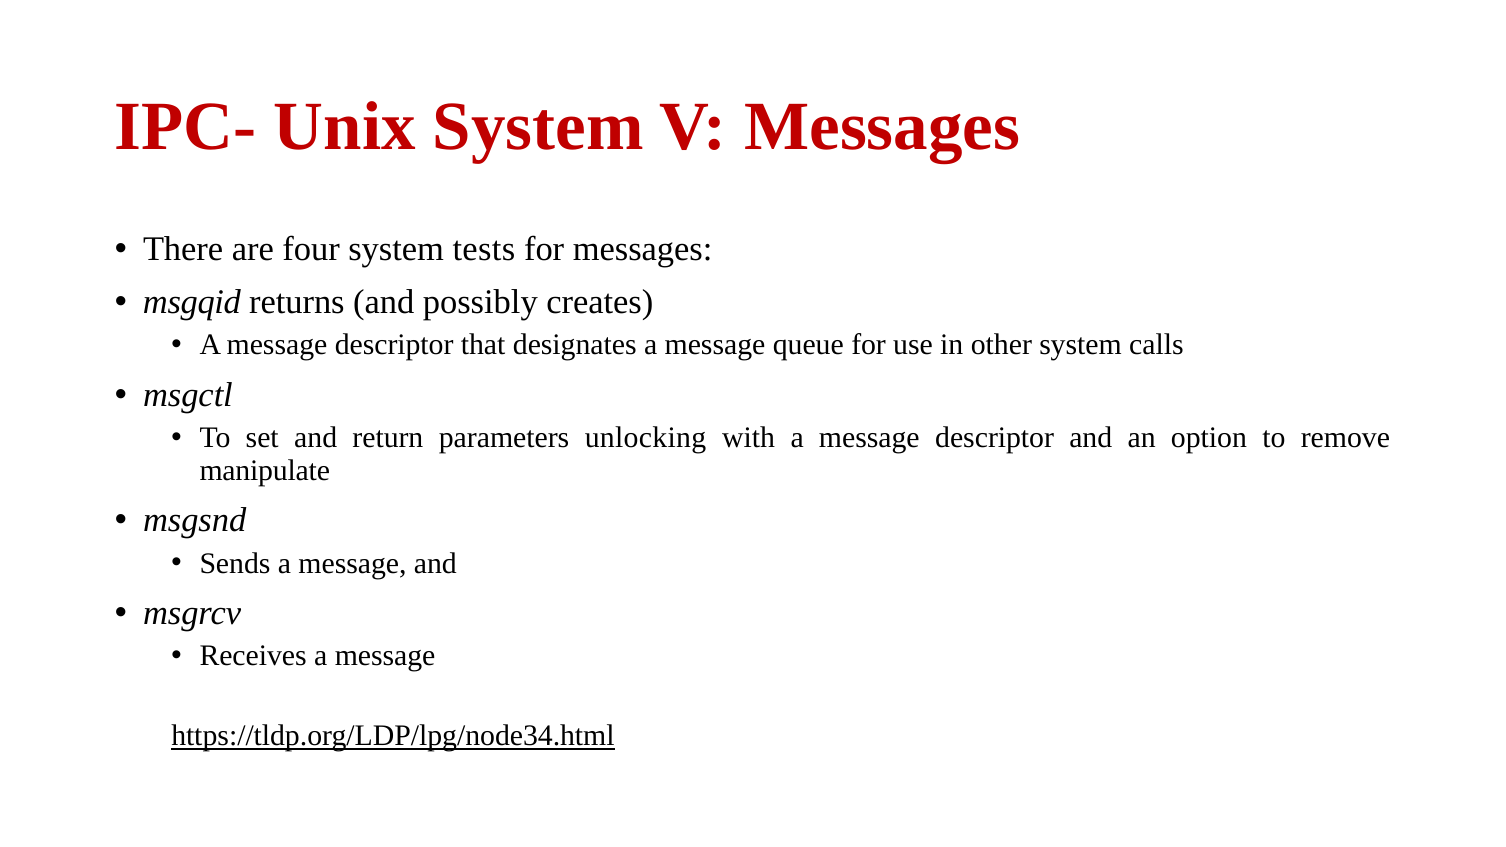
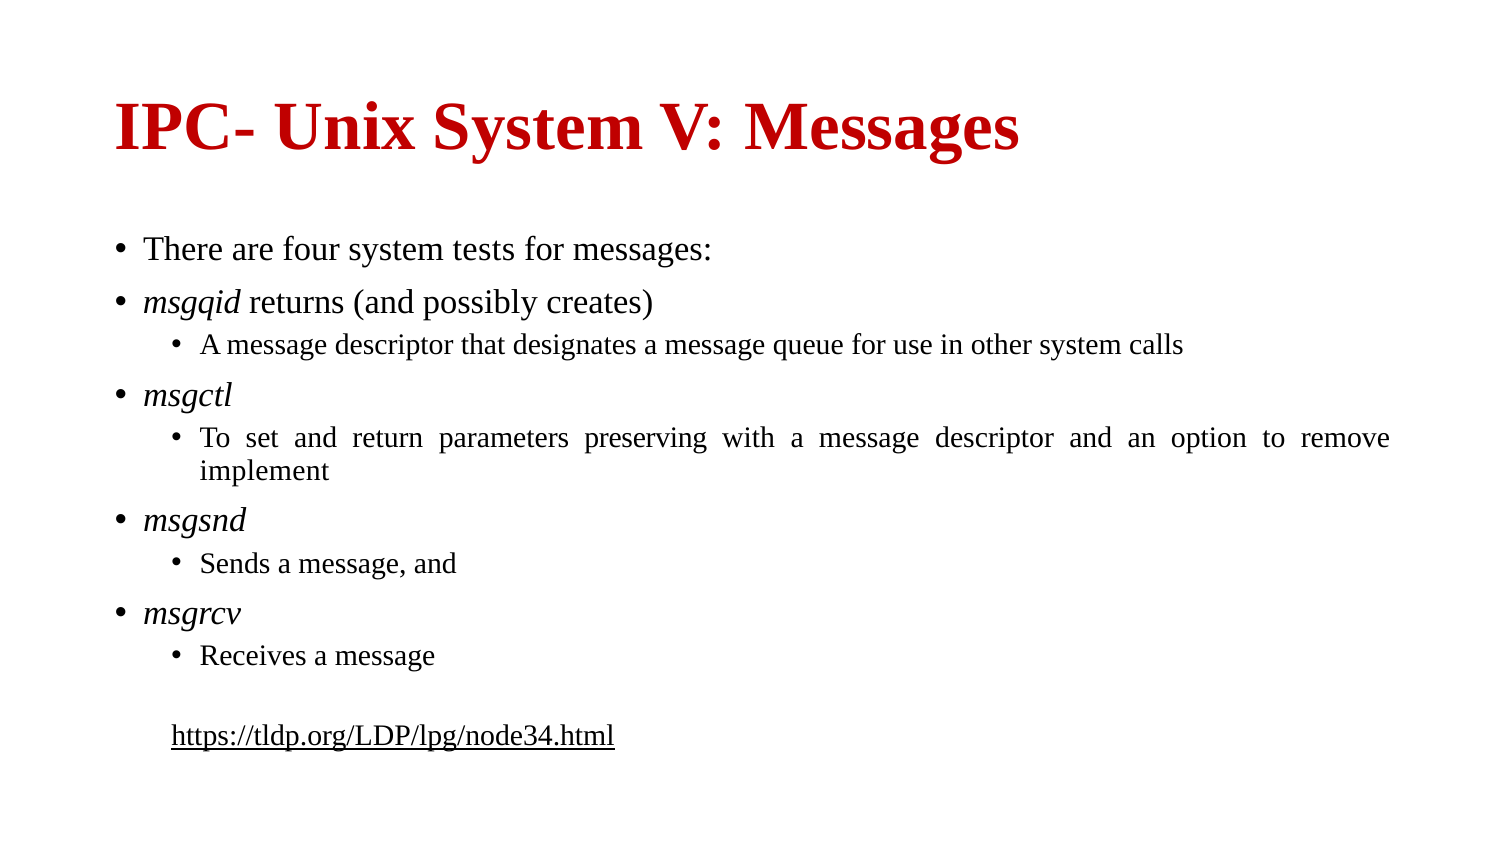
unlocking: unlocking -> preserving
manipulate: manipulate -> implement
